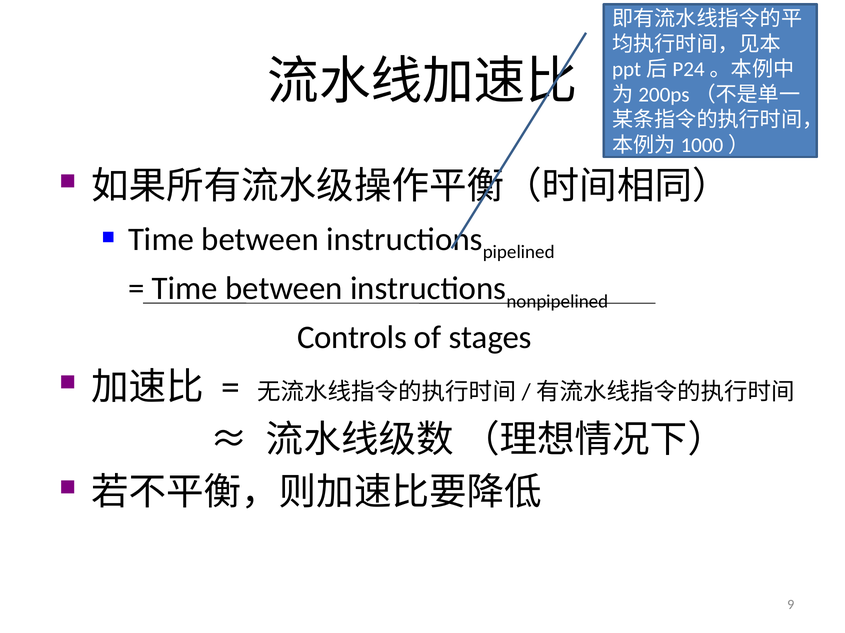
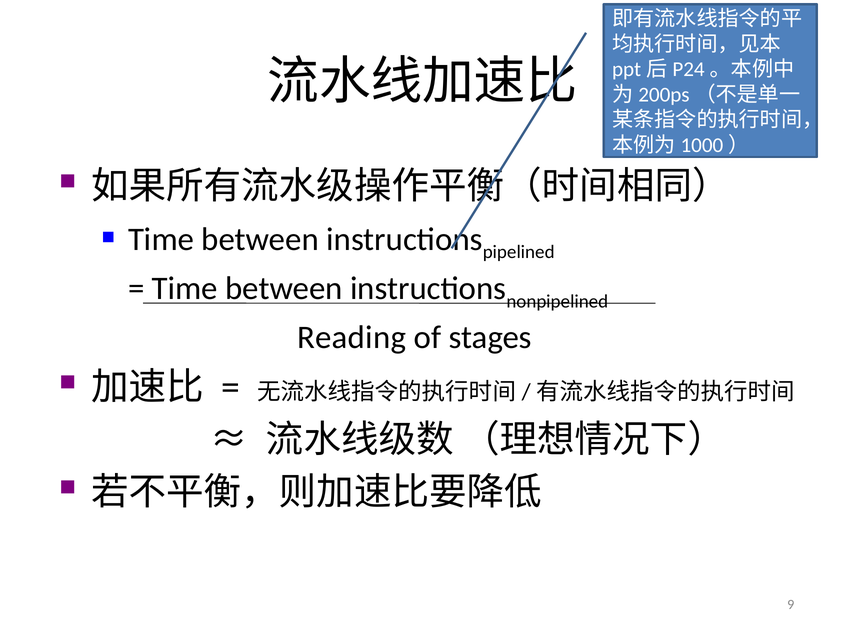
Controls: Controls -> Reading
